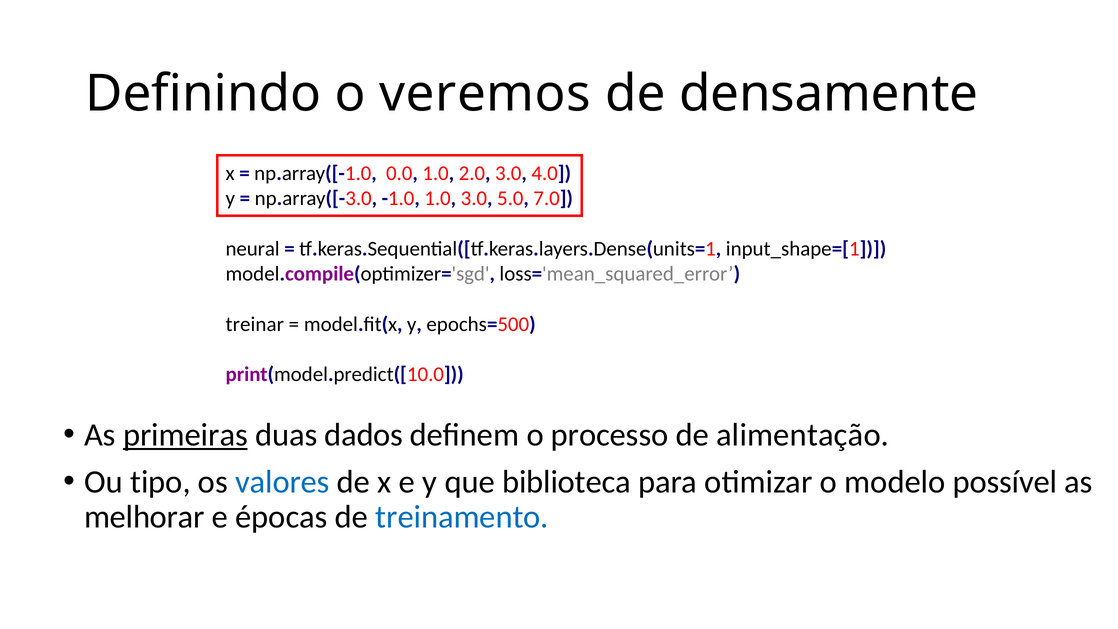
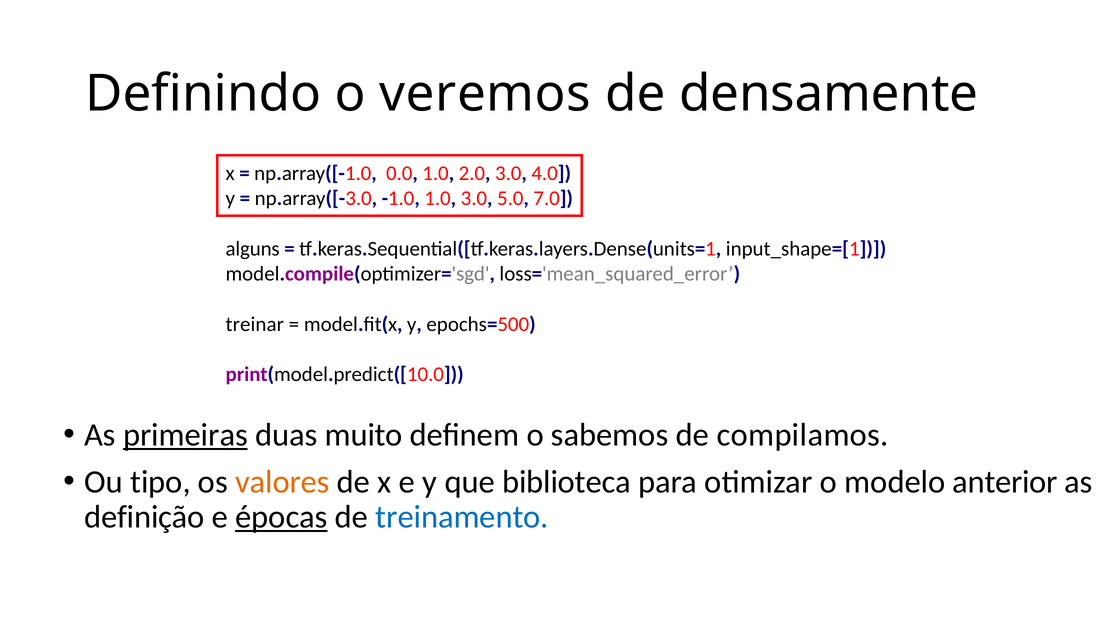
neural: neural -> alguns
dados: dados -> muito
processo: processo -> sabemos
alimentação: alimentação -> compilamos
valores colour: blue -> orange
possível: possível -> anterior
melhorar: melhorar -> definição
épocas underline: none -> present
